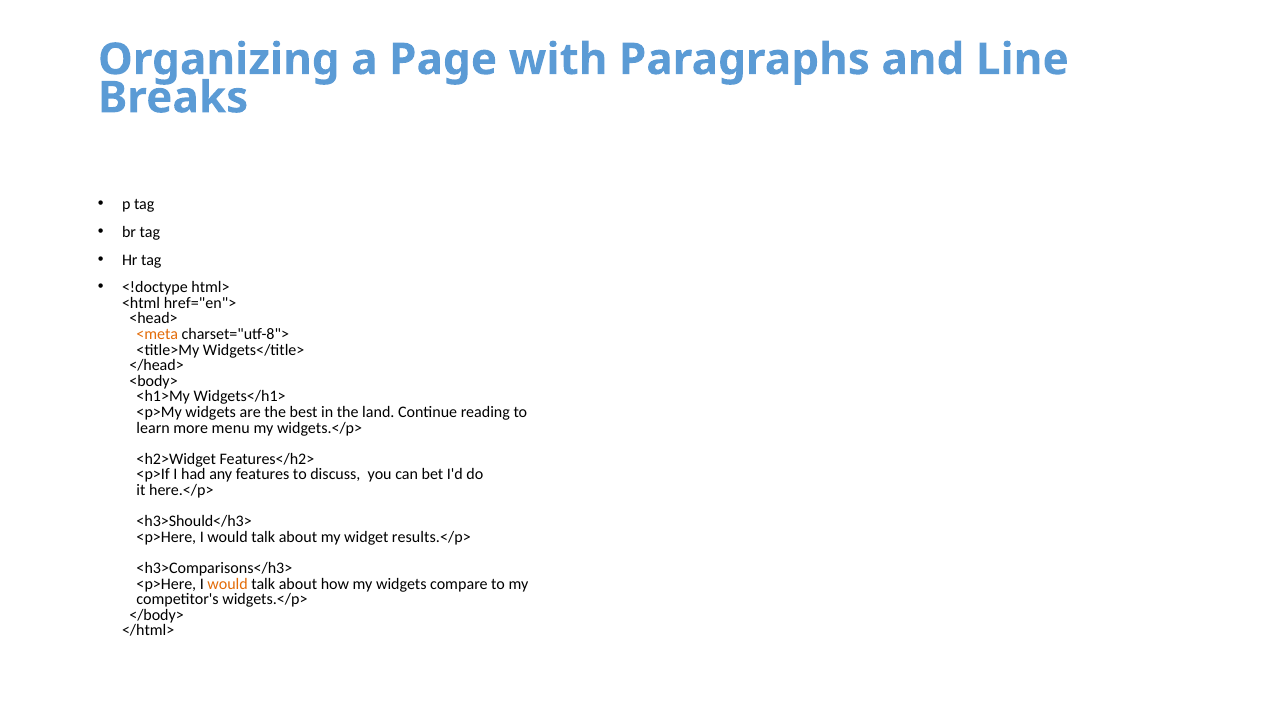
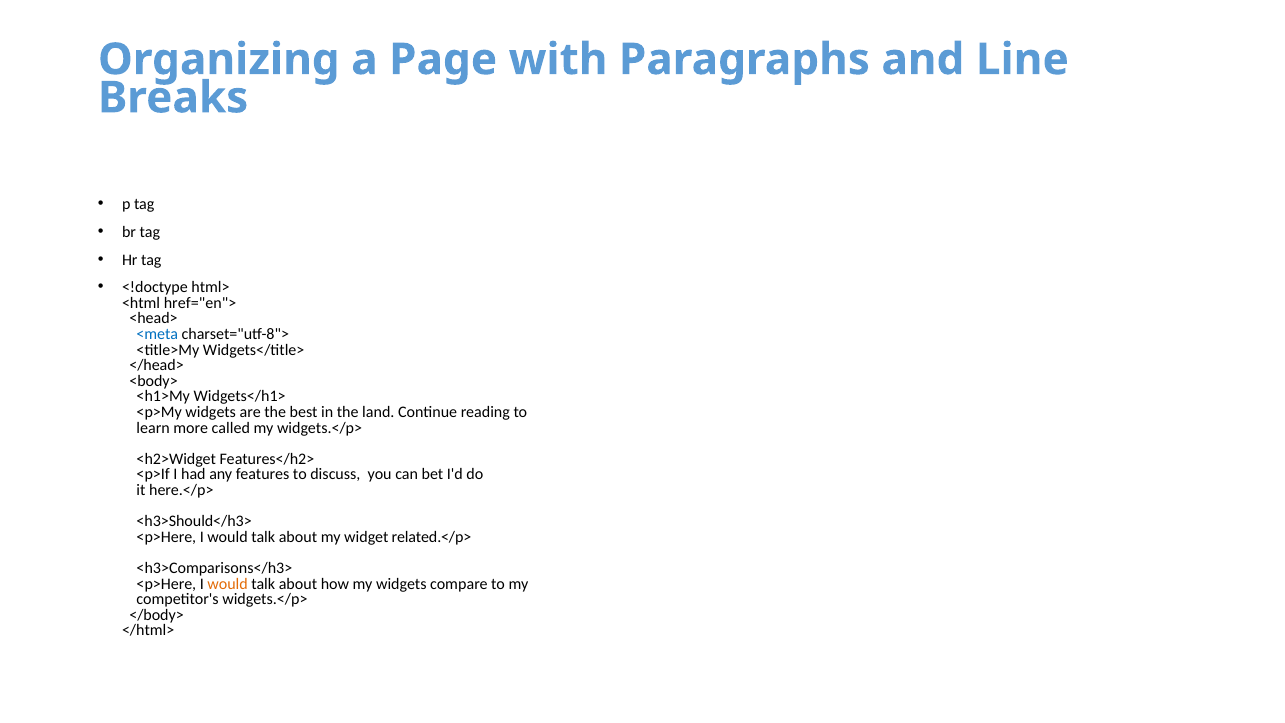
<meta colour: orange -> blue
menu: menu -> called
results.</p>: results.</p> -> related.</p>
